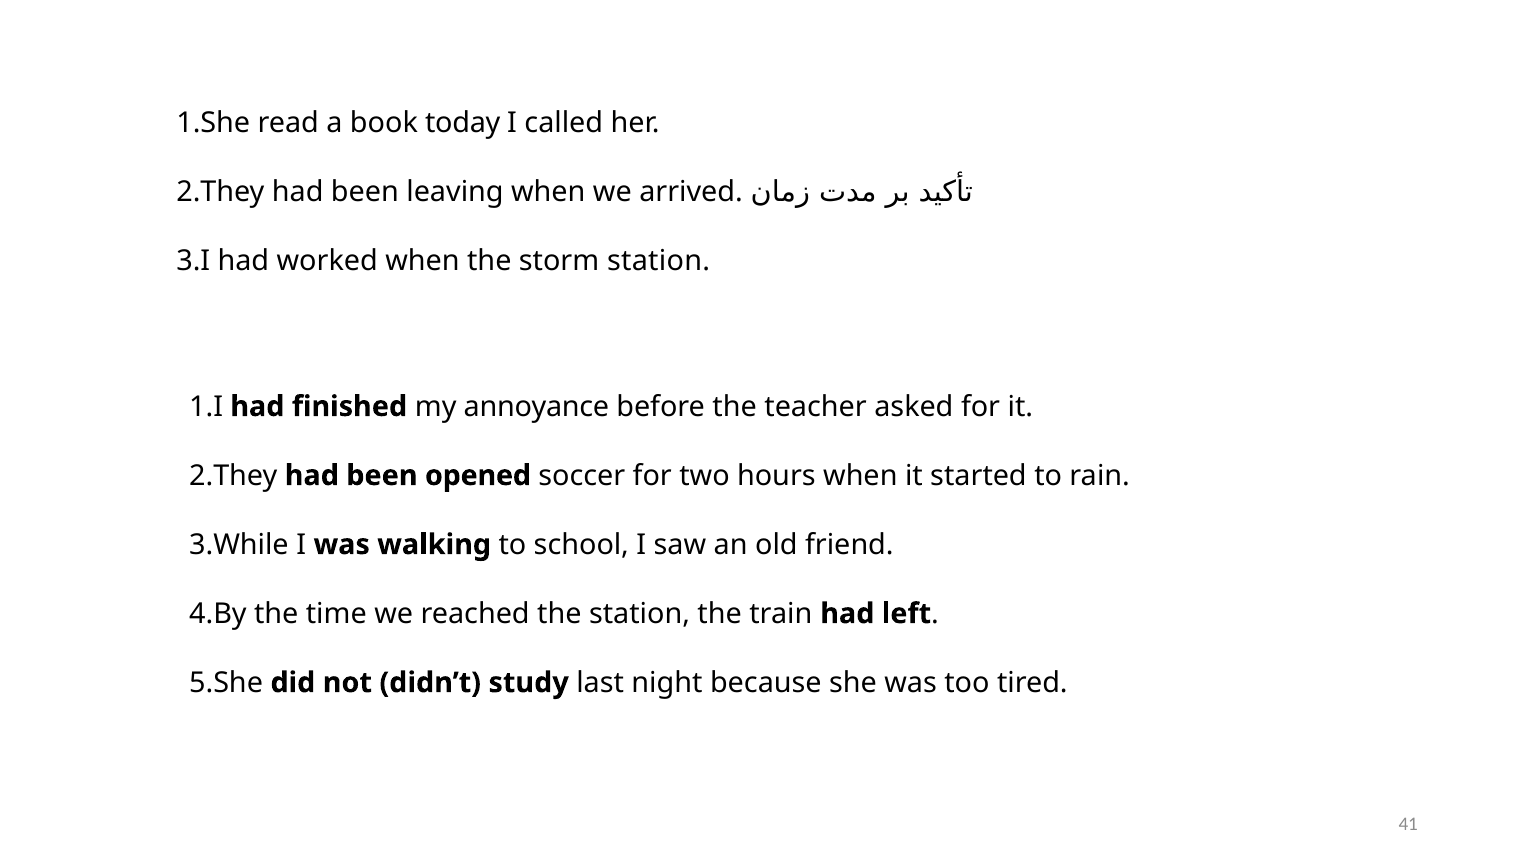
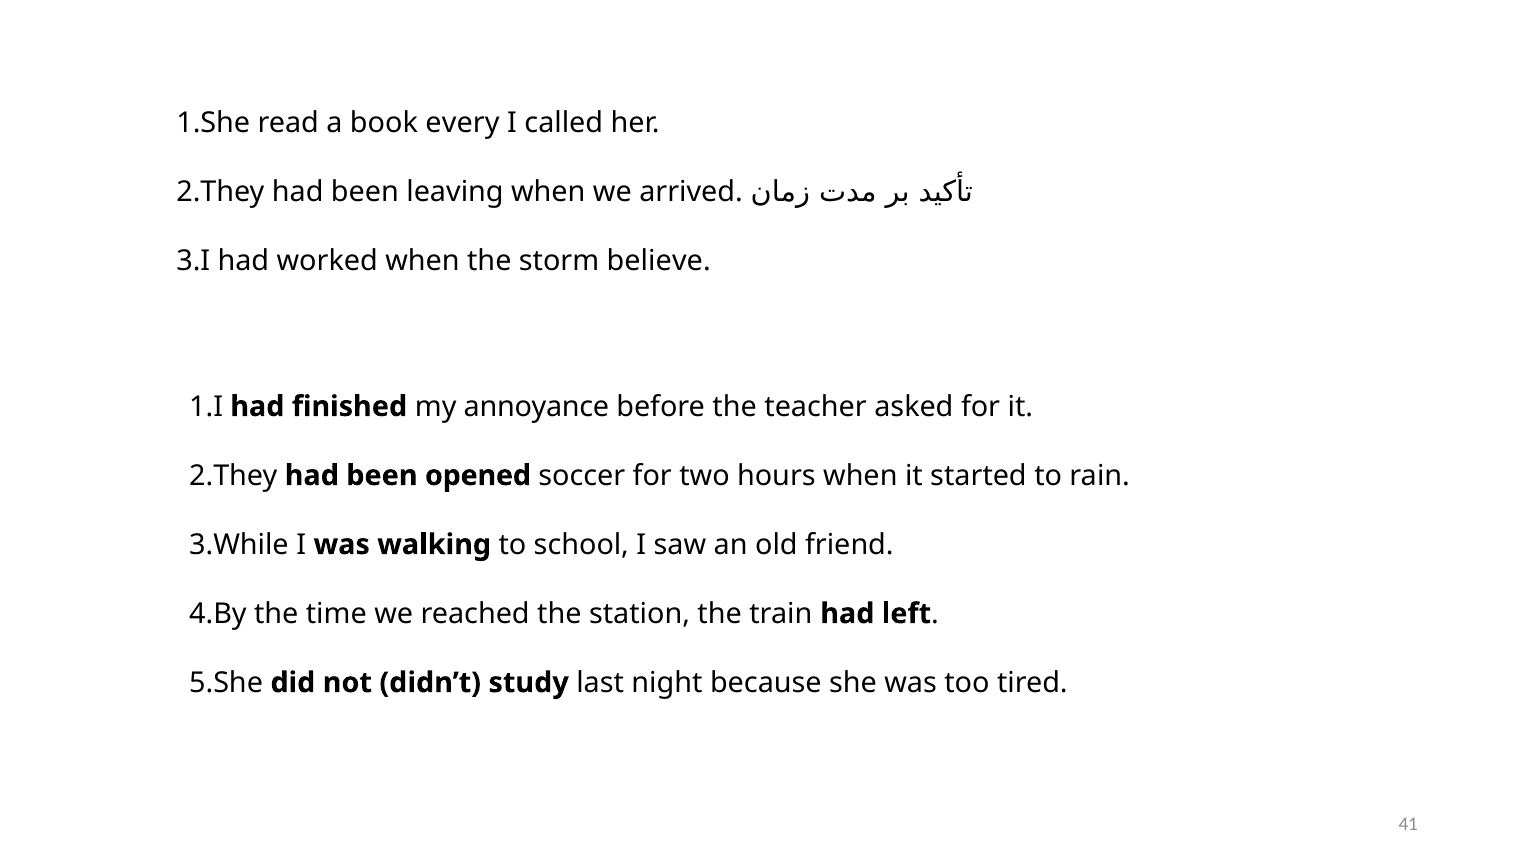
today: today -> every
storm station: station -> believe
